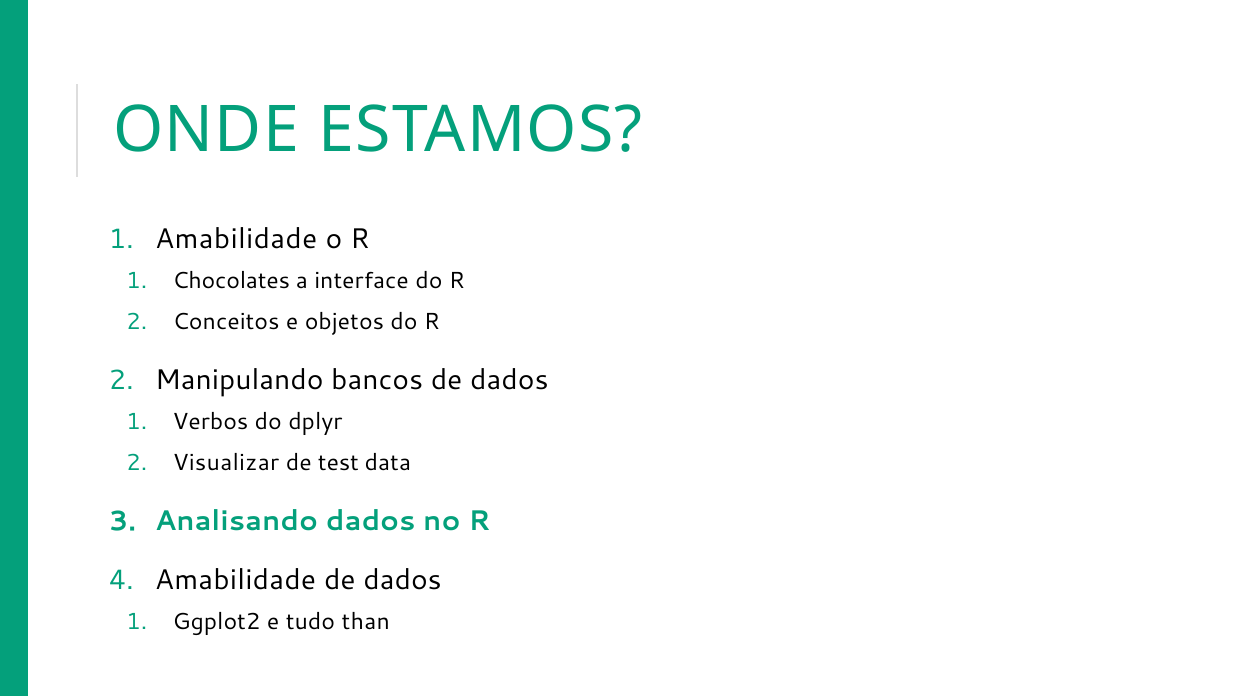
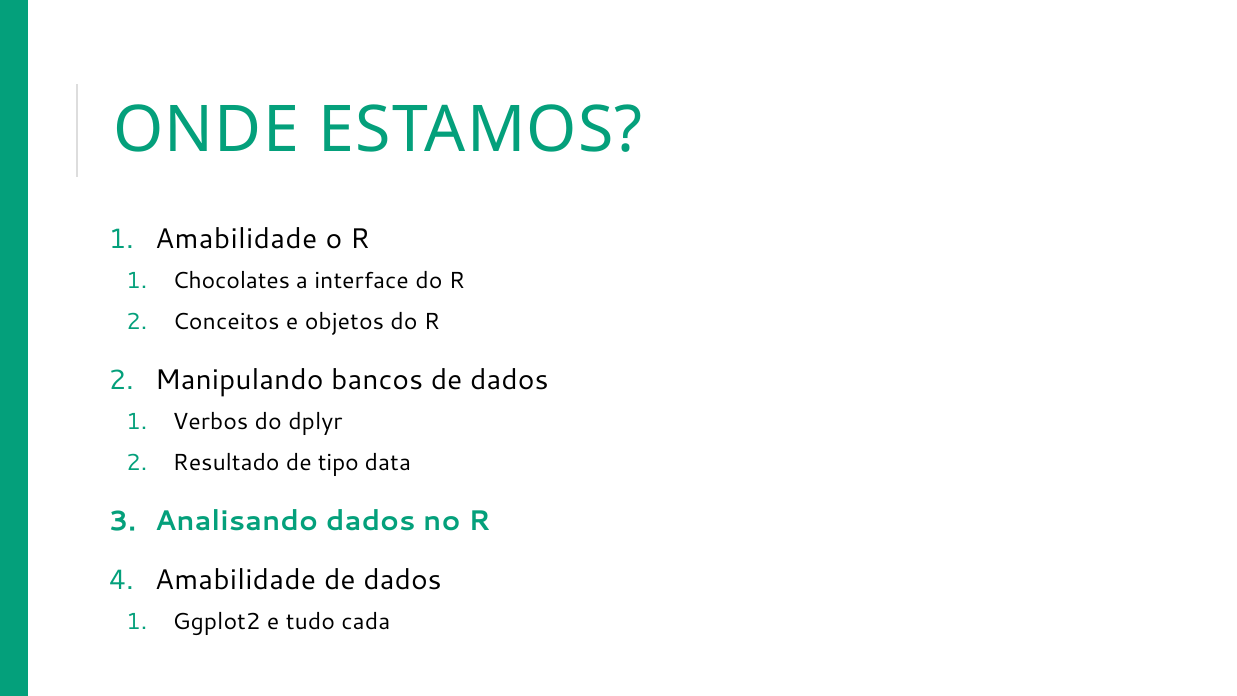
Visualizar: Visualizar -> Resultado
test: test -> tipo
than: than -> cada
